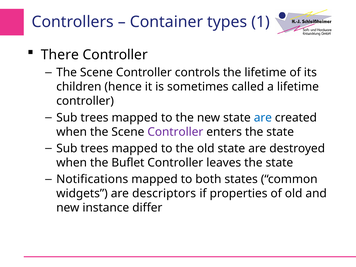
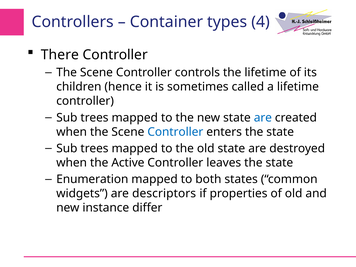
1: 1 -> 4
Controller at (175, 132) colour: purple -> blue
Buflet: Buflet -> Active
Notifications: Notifications -> Enumeration
